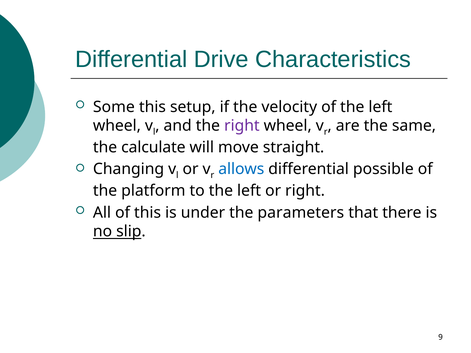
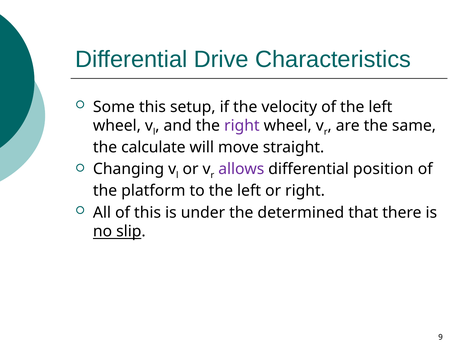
allows colour: blue -> purple
possible: possible -> position
parameters: parameters -> determined
